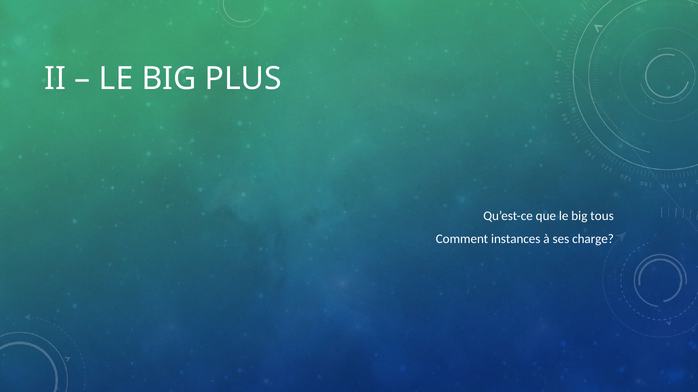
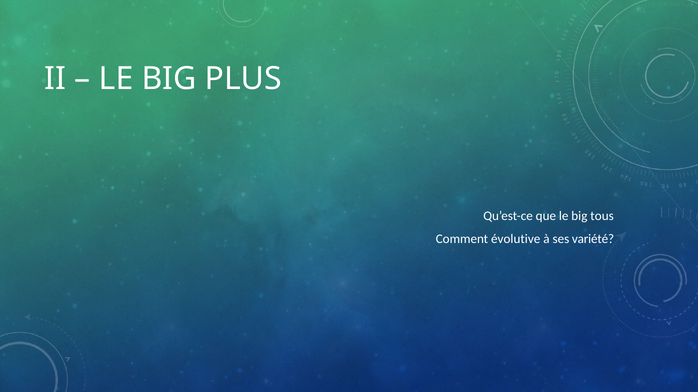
instances: instances -> évolutive
charge: charge -> variété
